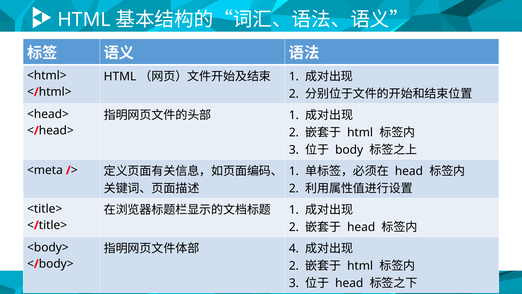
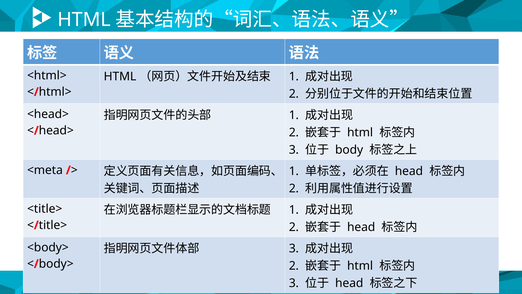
4 at (294, 248): 4 -> 3
